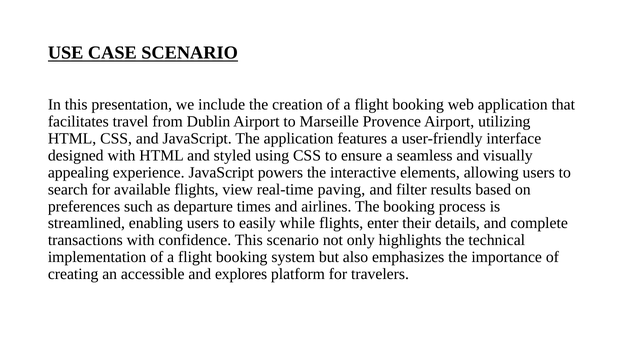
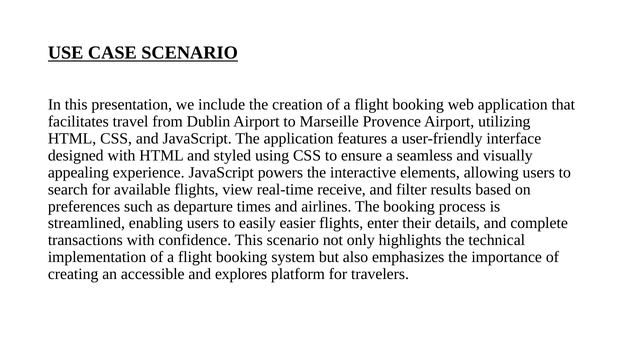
paving: paving -> receive
while: while -> easier
